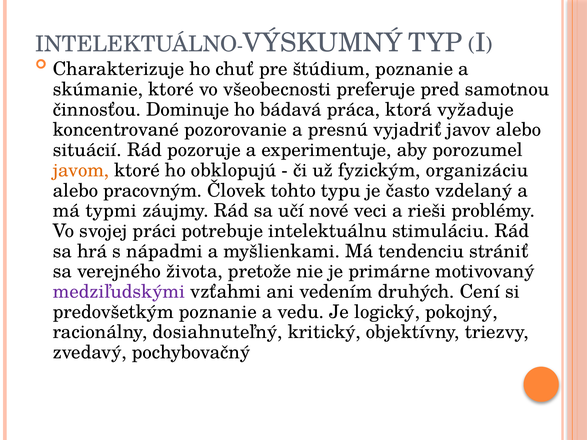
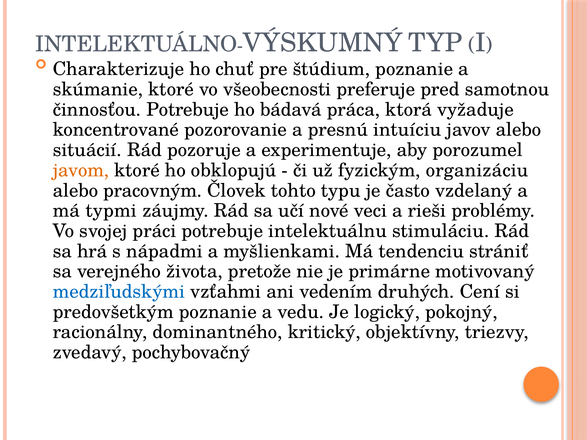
činnosťou Dominuje: Dominuje -> Potrebuje
vyjadriť: vyjadriť -> intuíciu
medziľudskými colour: purple -> blue
dosiahnuteľný: dosiahnuteľný -> dominantného
